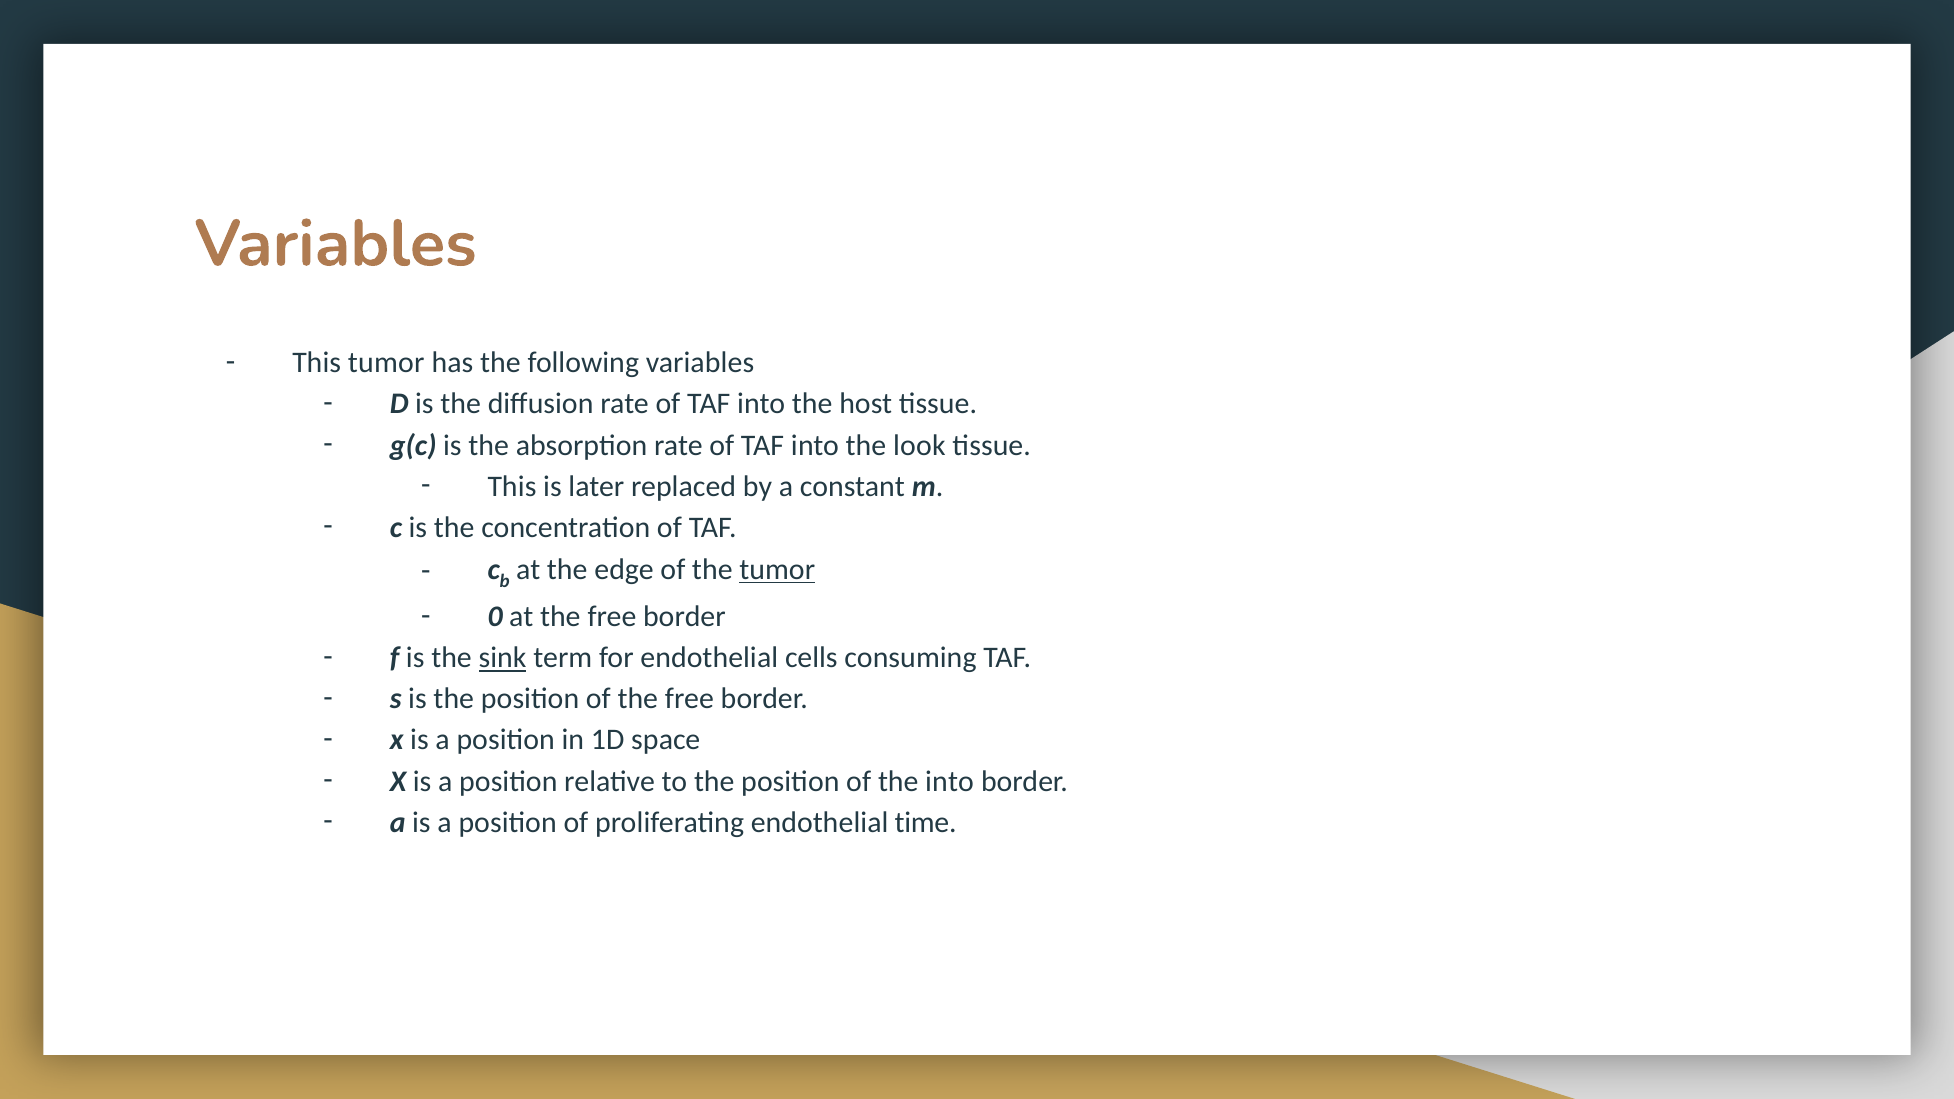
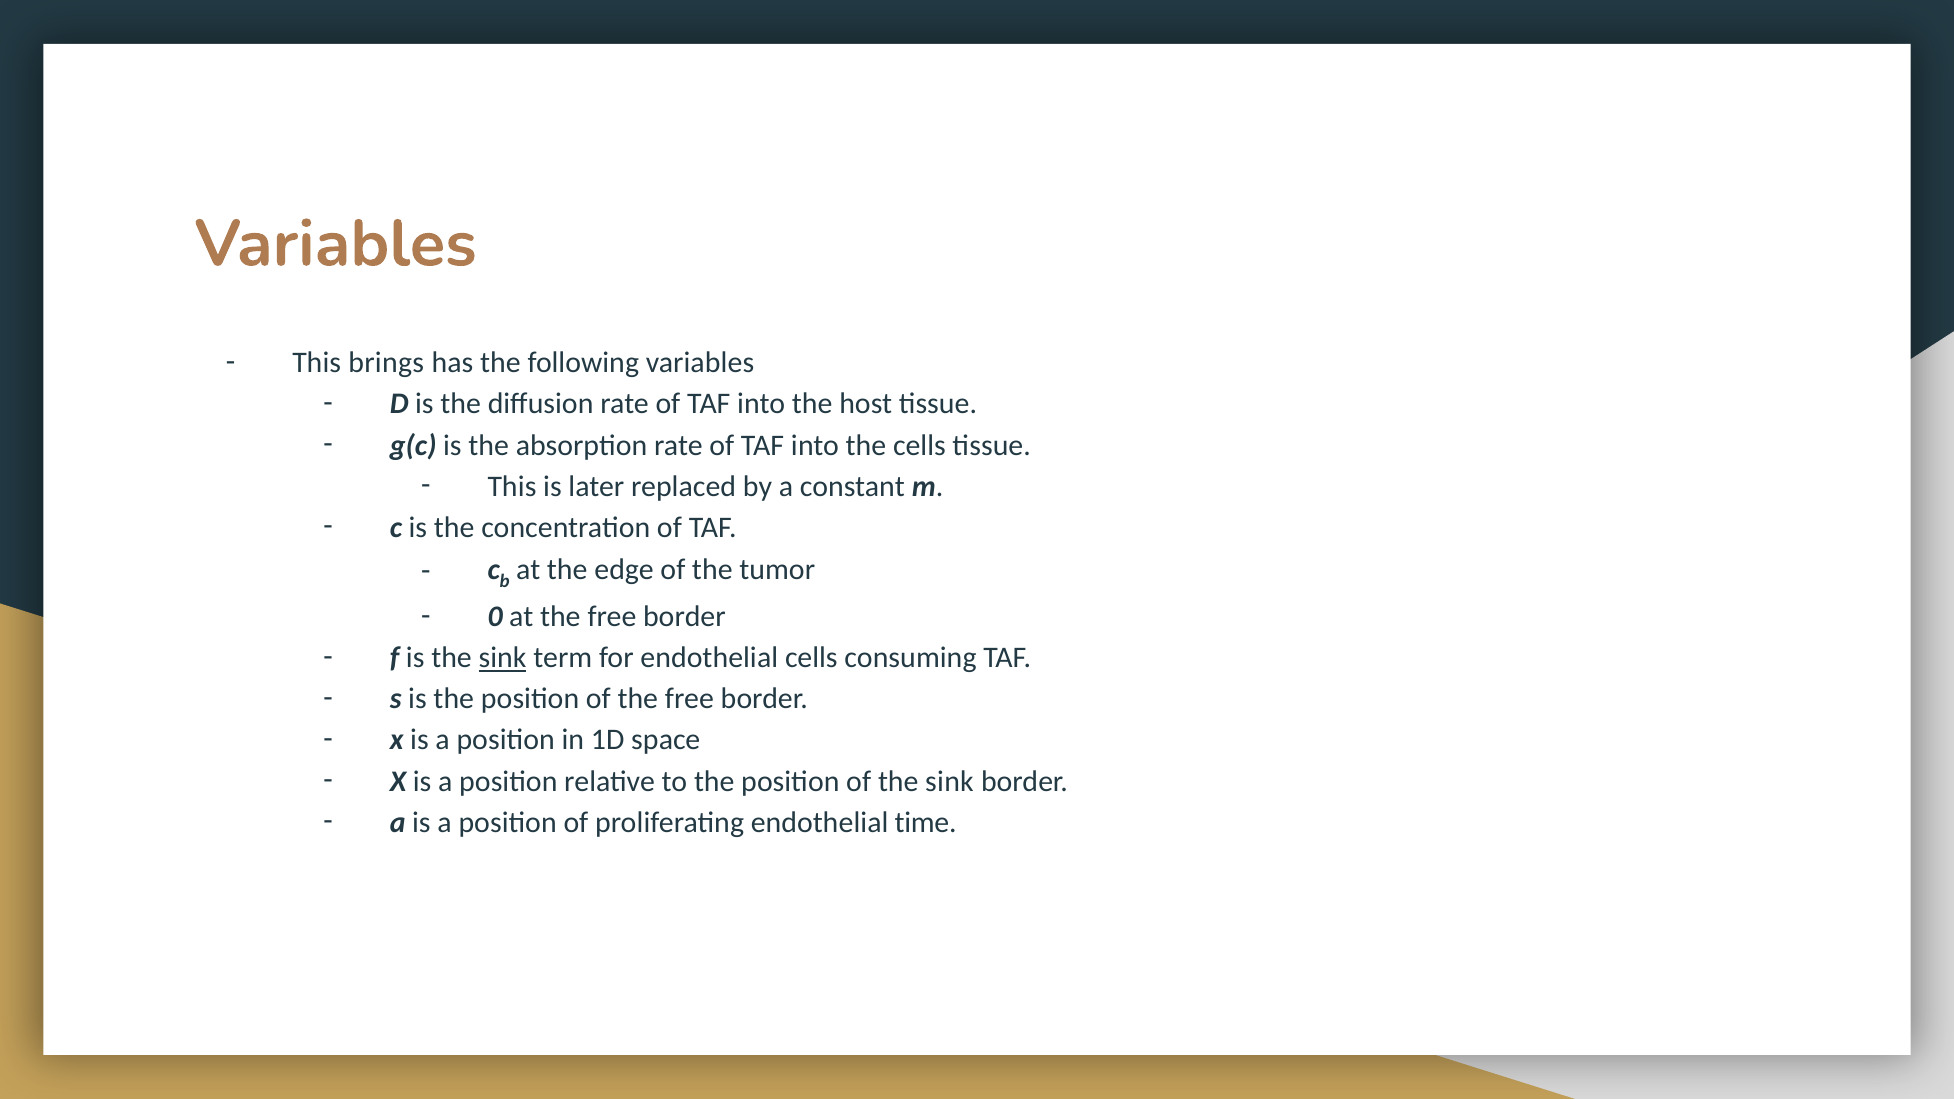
This tumor: tumor -> brings
the look: look -> cells
tumor at (777, 570) underline: present -> none
of the into: into -> sink
